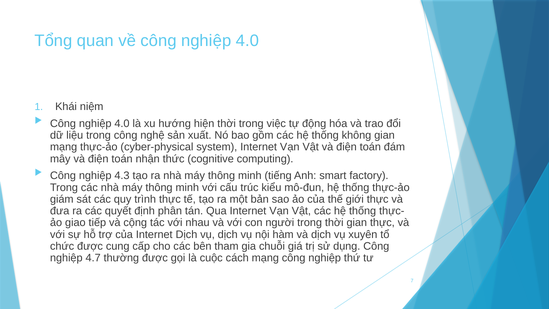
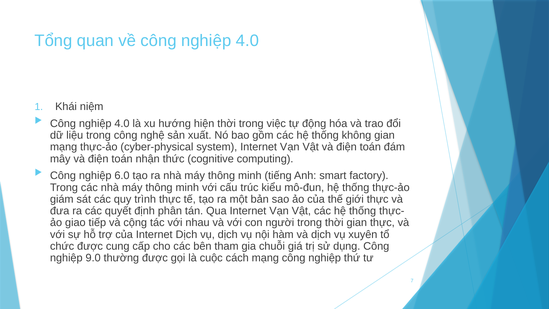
4.3: 4.3 -> 6.0
4.7: 4.7 -> 9.0
